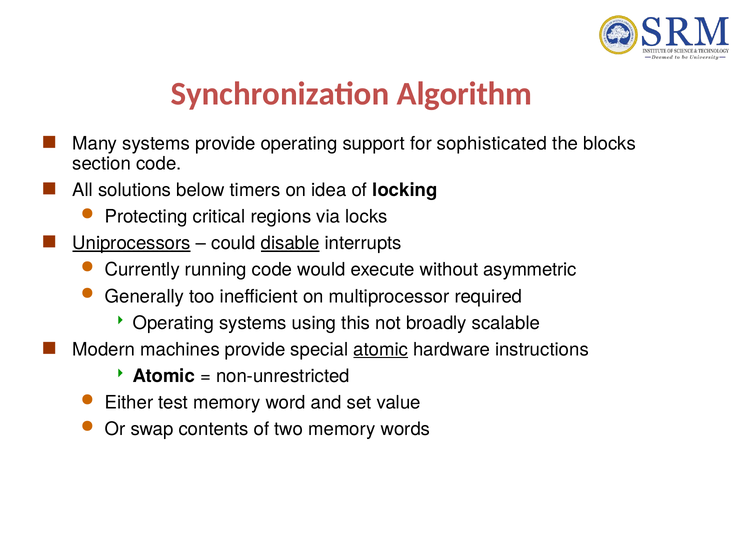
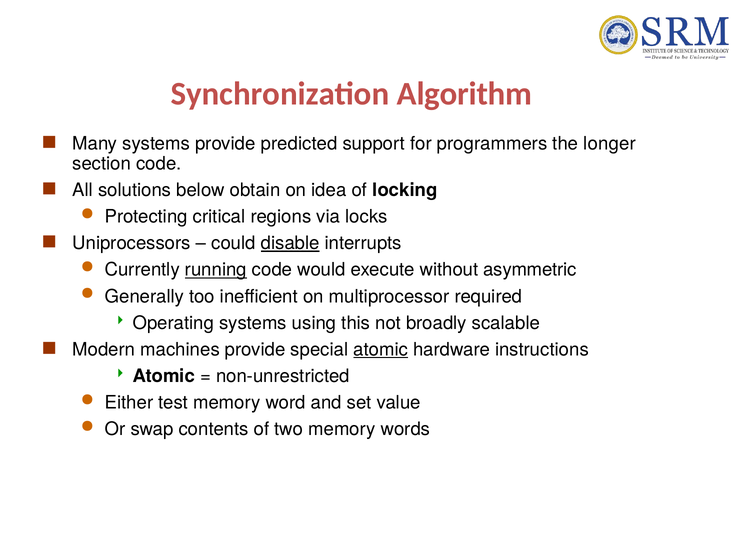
provide operating: operating -> predicted
sophisticated: sophisticated -> programmers
blocks: blocks -> longer
timers: timers -> obtain
Uniprocessors underline: present -> none
running underline: none -> present
